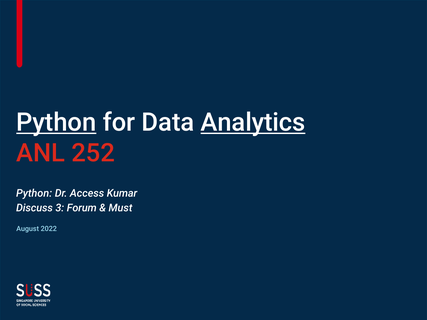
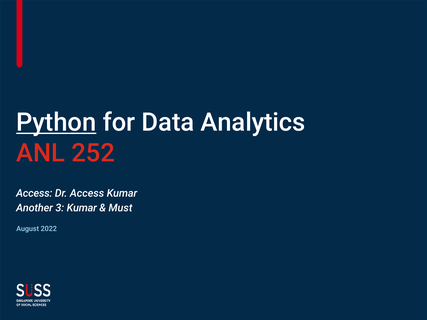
Analytics underline: present -> none
Python at (34, 193): Python -> Access
Discuss: Discuss -> Another
3 Forum: Forum -> Kumar
